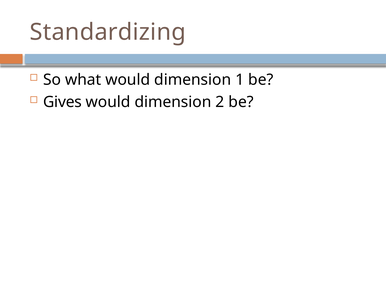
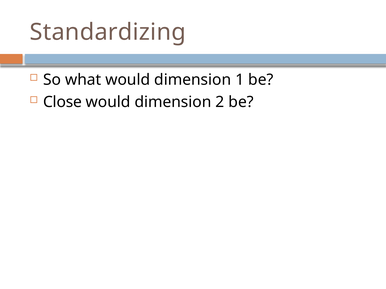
Gives: Gives -> Close
